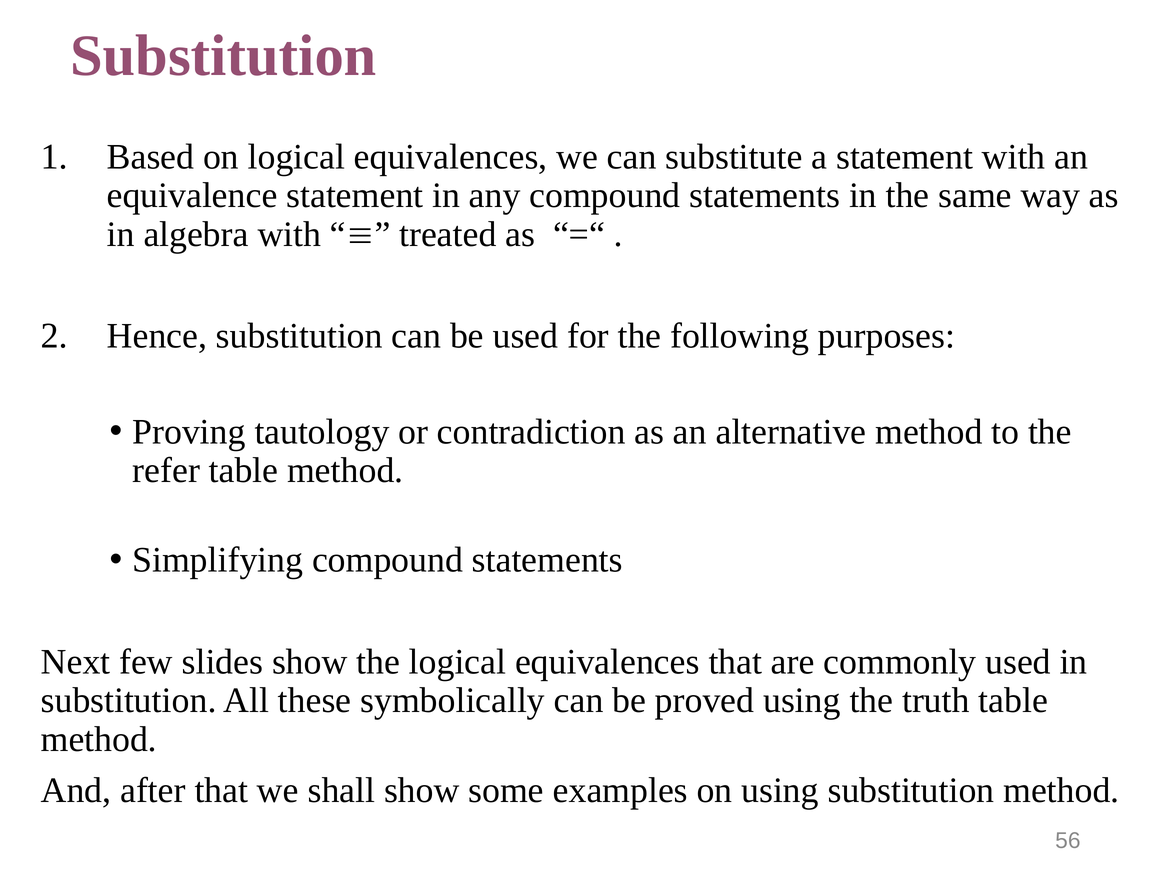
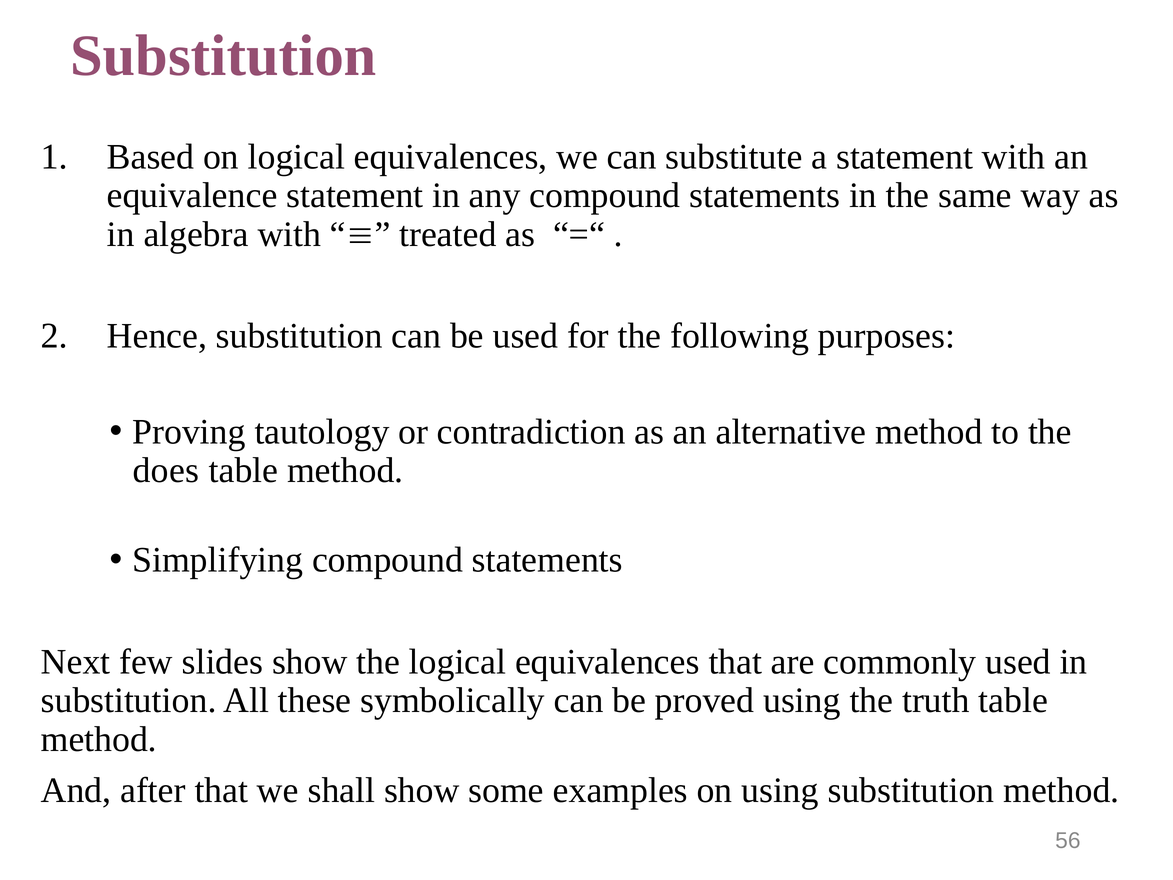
refer: refer -> does
